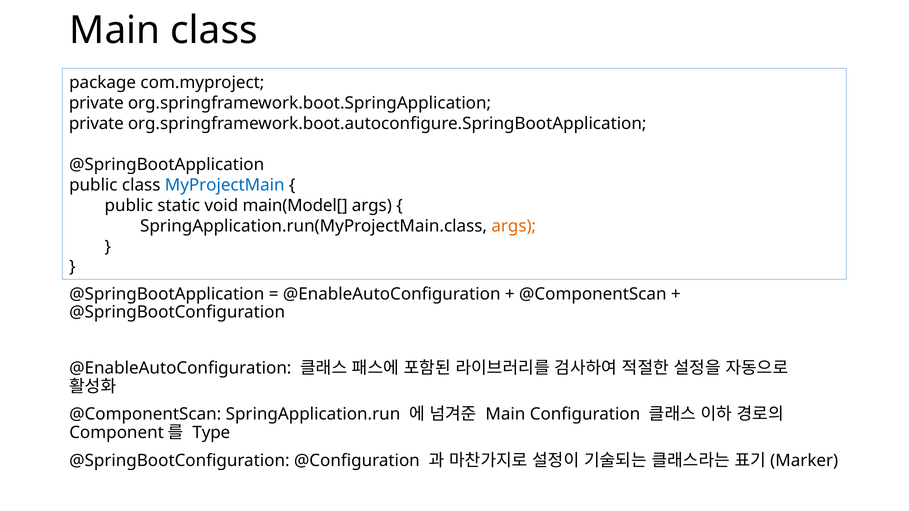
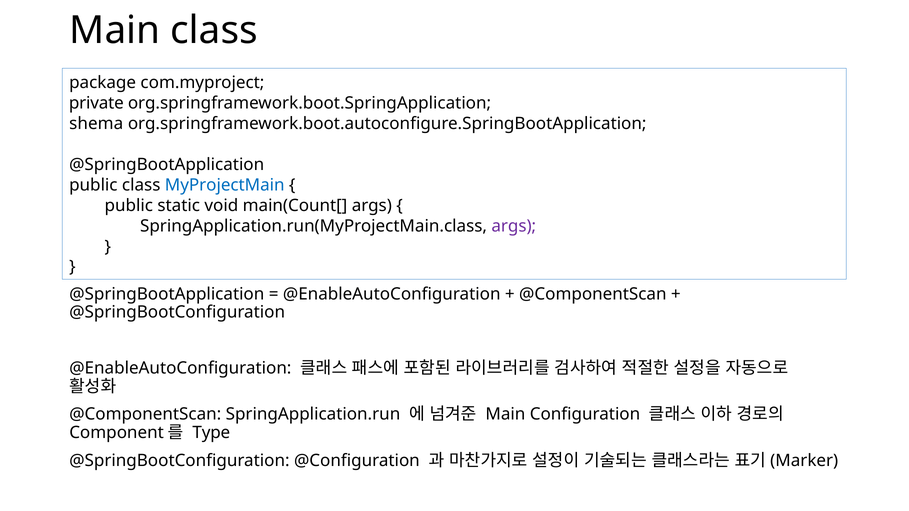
private at (96, 124): private -> shema
main(Model[: main(Model[ -> main(Count[
args at (514, 226) colour: orange -> purple
